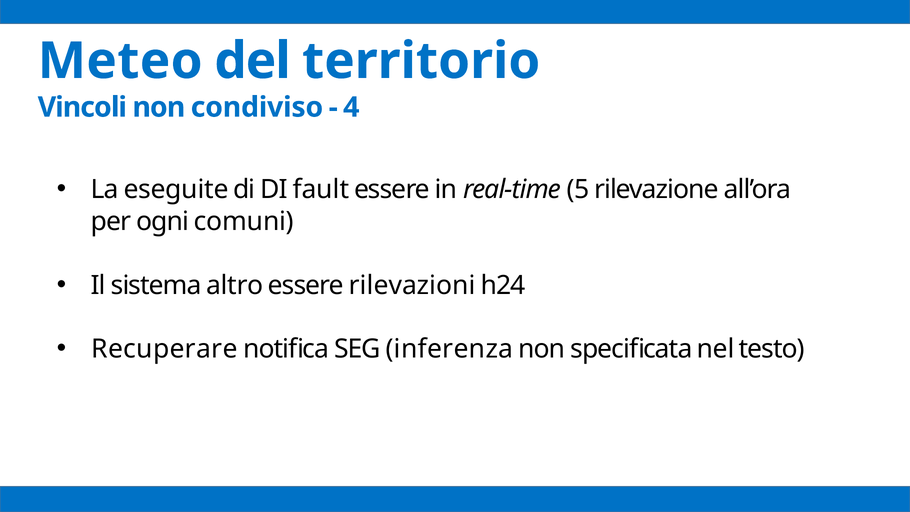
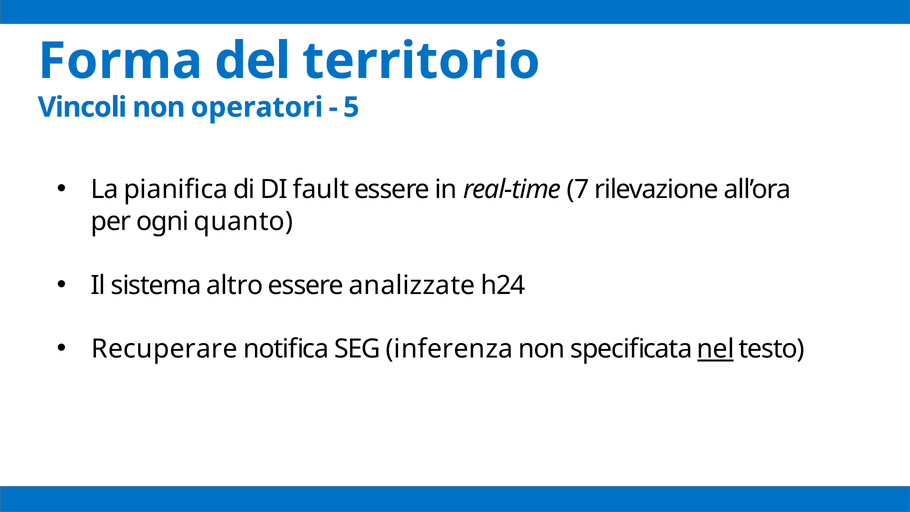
Meteo: Meteo -> Forma
condiviso: condiviso -> operatori
4: 4 -> 5
eseguite: eseguite -> pianifica
5: 5 -> 7
comuni: comuni -> quanto
rilevazioni: rilevazioni -> analizzate
nel underline: none -> present
